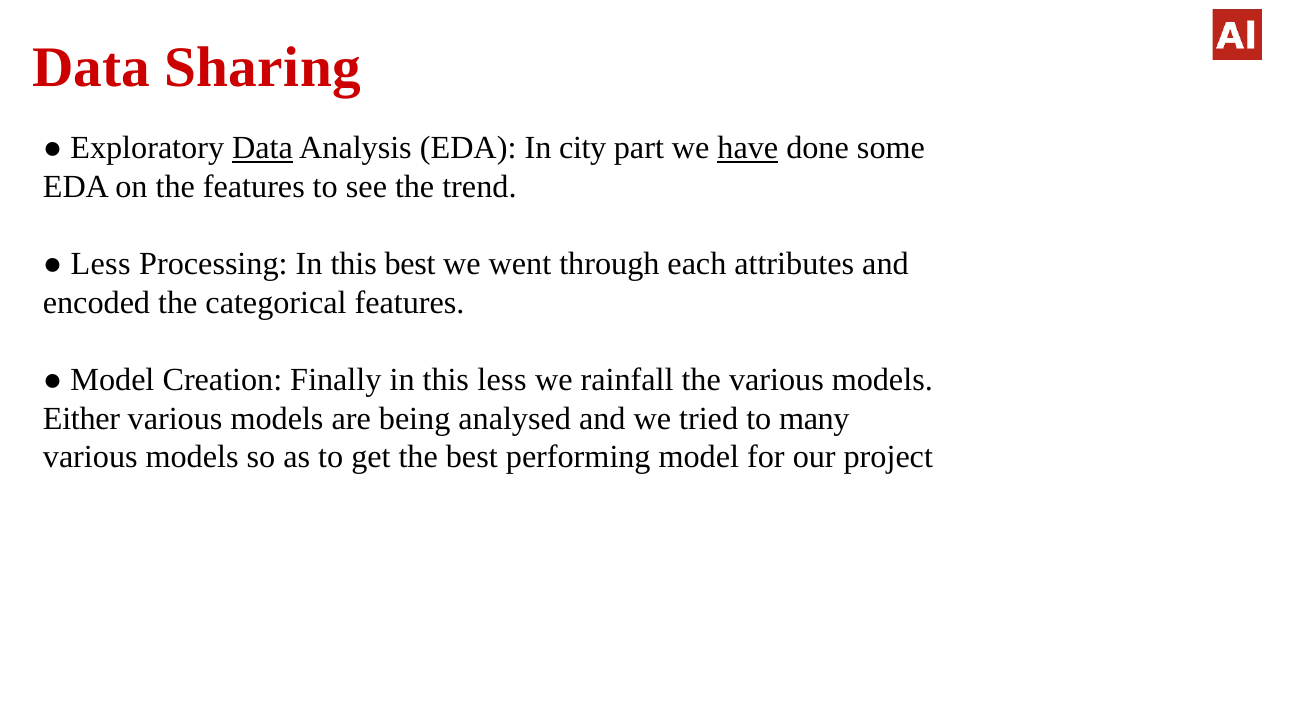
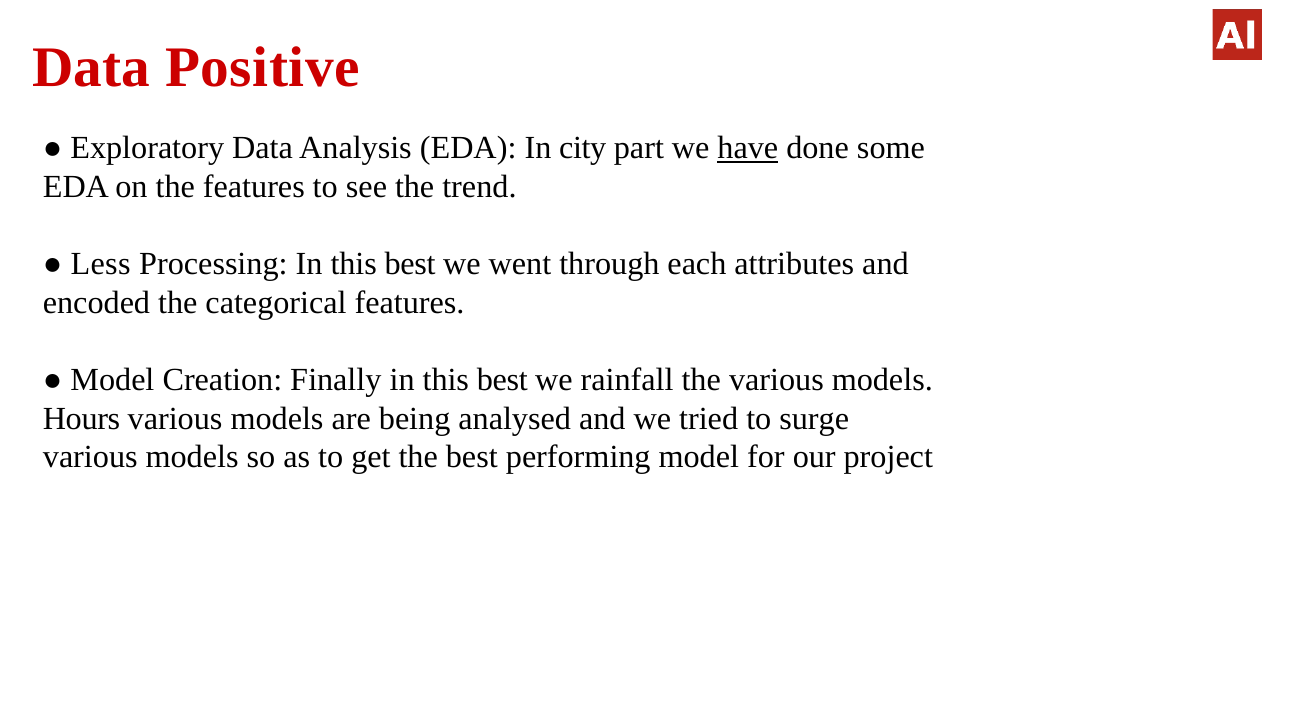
Sharing: Sharing -> Positive
Data at (262, 148) underline: present -> none
Finally in this less: less -> best
Either: Either -> Hours
many: many -> surge
